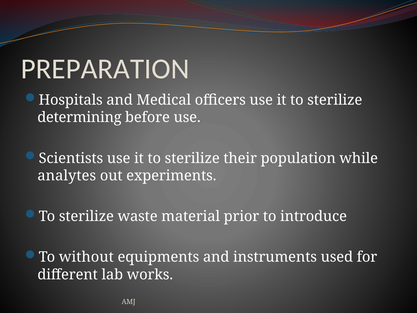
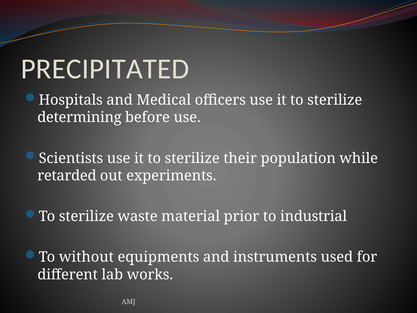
PREPARATION: PREPARATION -> PRECIPITATED
analytes: analytes -> retarded
introduce: introduce -> industrial
